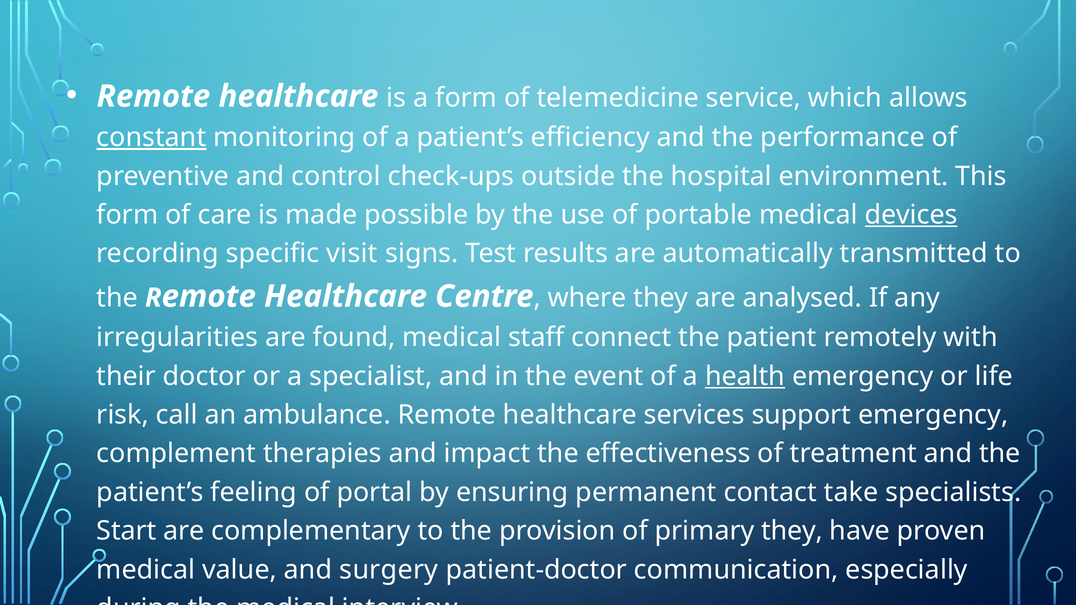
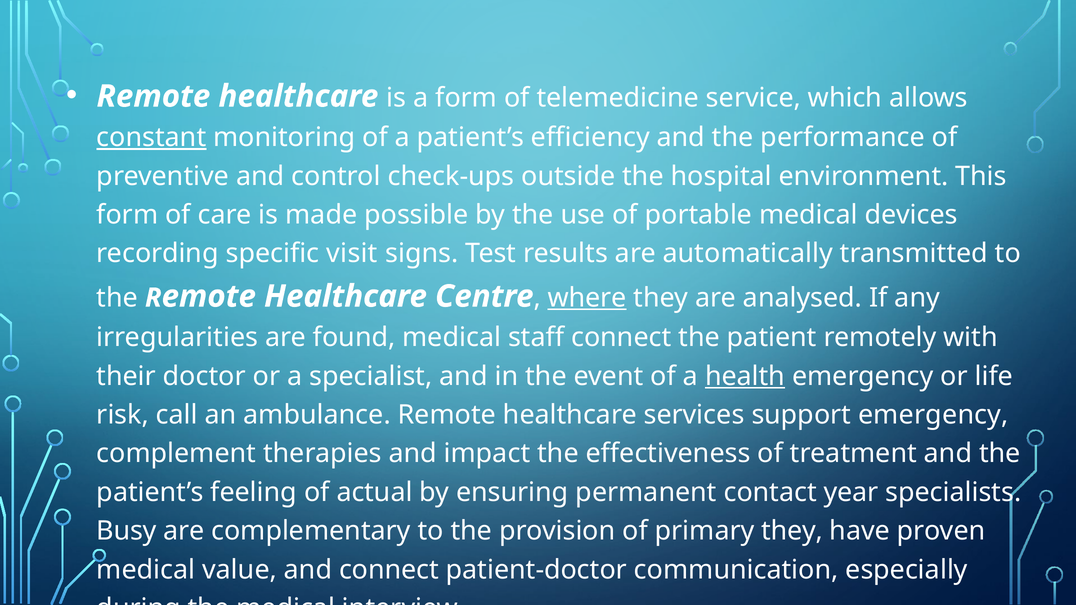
devices underline: present -> none
where underline: none -> present
portal: portal -> actual
take: take -> year
Start: Start -> Busy
and surgery: surgery -> connect
